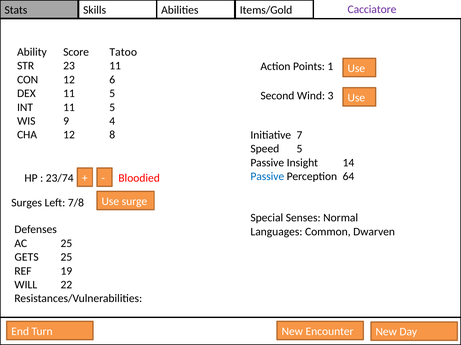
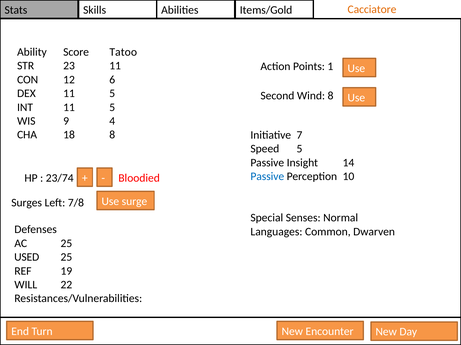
Cacciatore colour: purple -> orange
Wind 3: 3 -> 8
CHA 12: 12 -> 18
64: 64 -> 10
GETS: GETS -> USED
